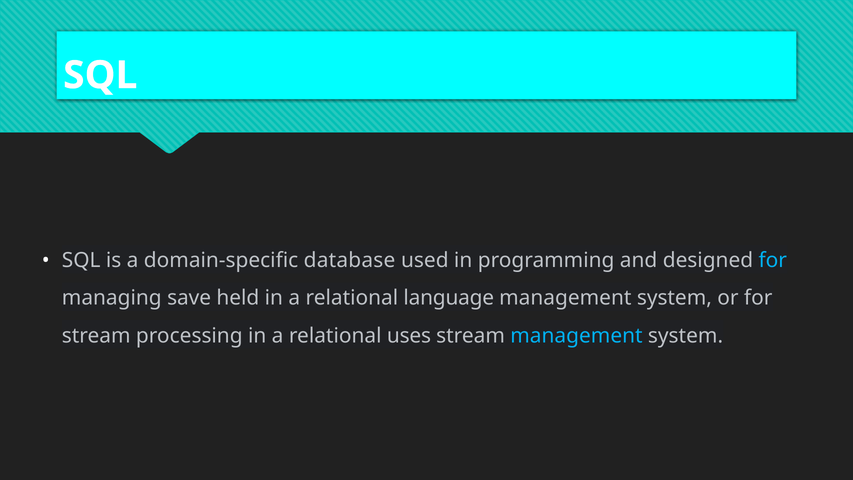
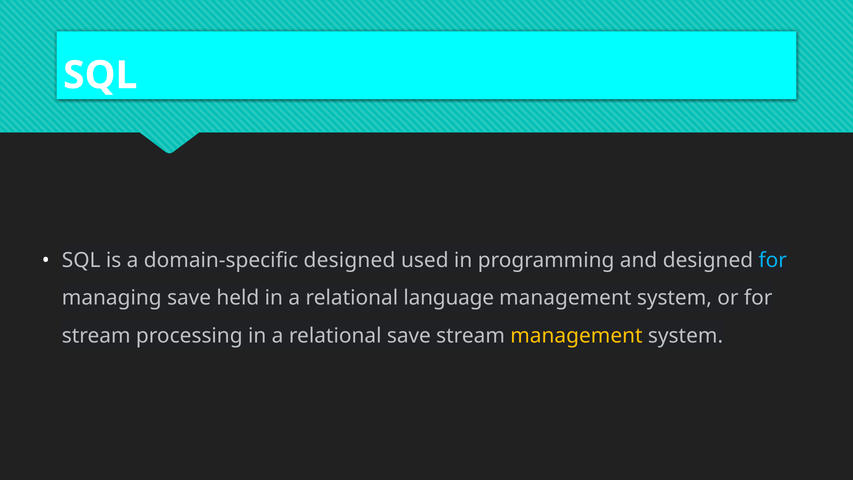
domain-specific database: database -> designed
relational uses: uses -> save
management at (576, 335) colour: light blue -> yellow
